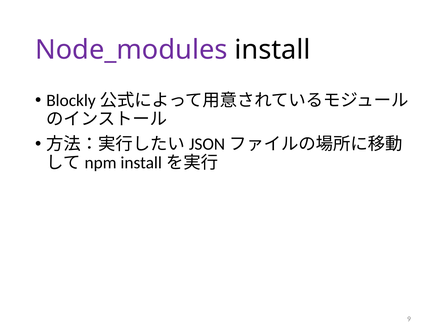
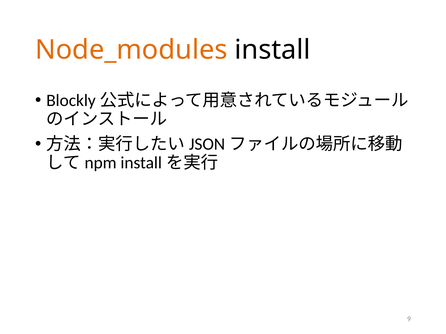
Node_modules colour: purple -> orange
